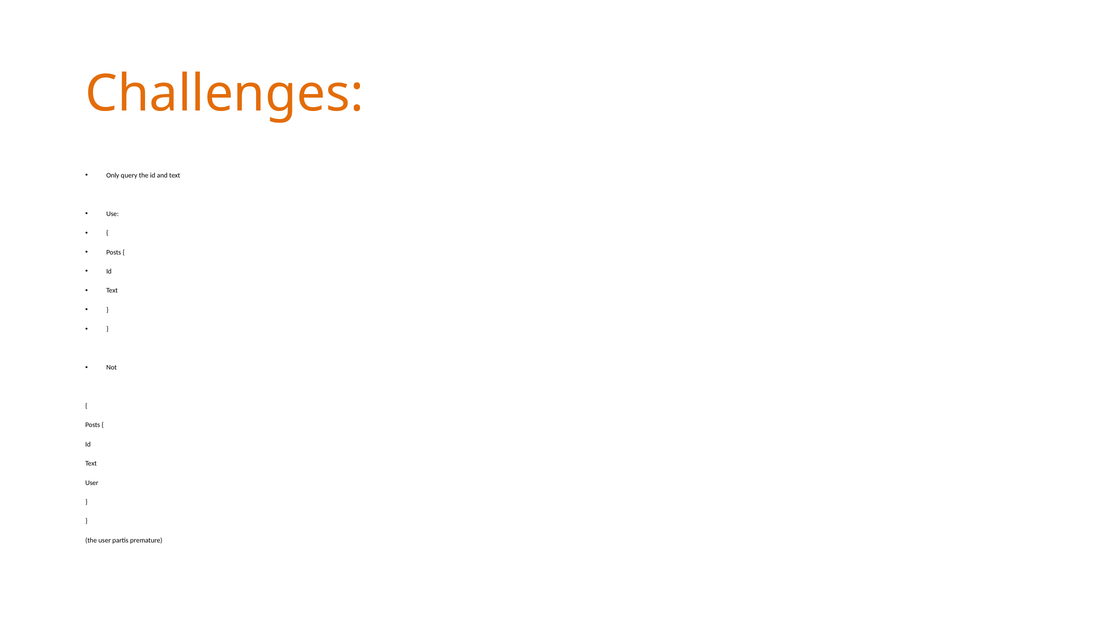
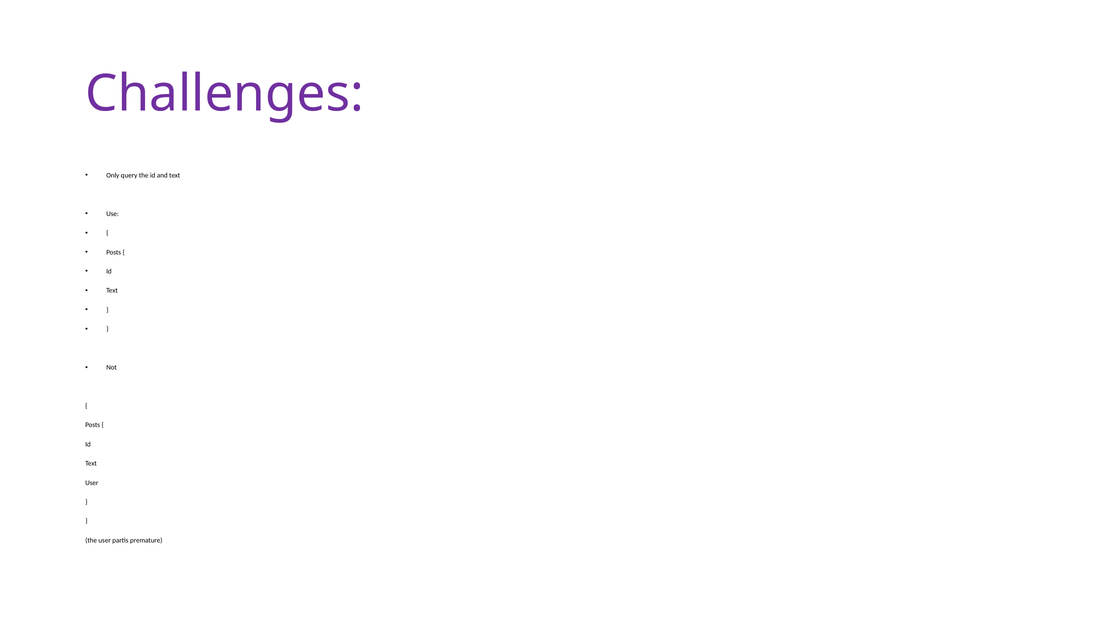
Challenges colour: orange -> purple
